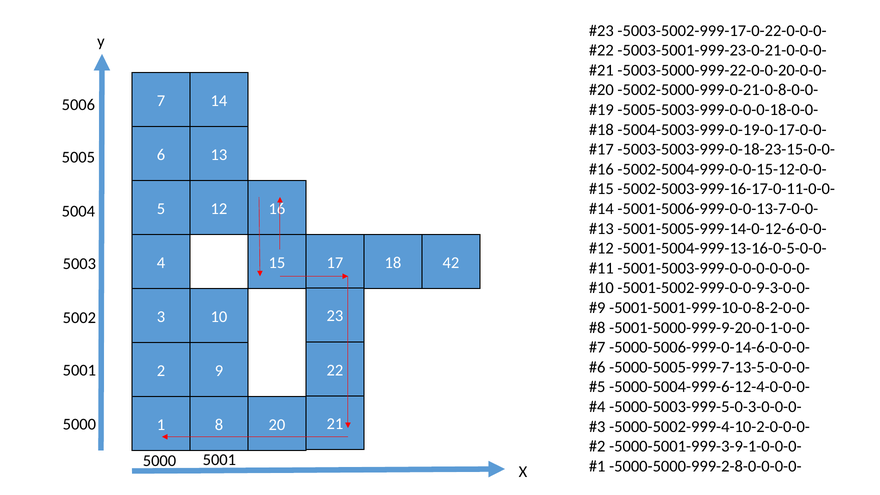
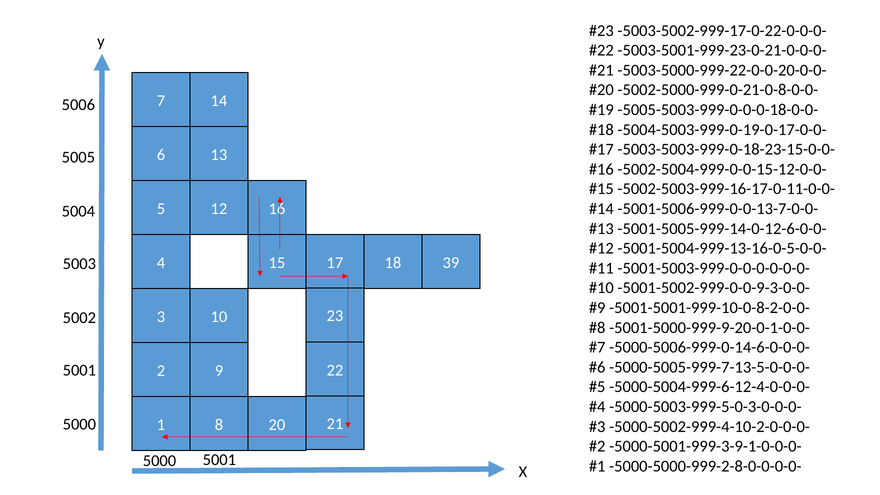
42: 42 -> 39
